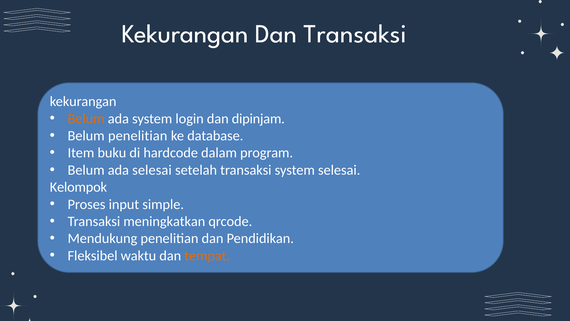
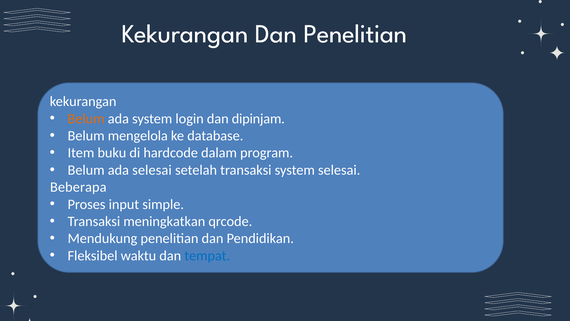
Dan Transaksi: Transaksi -> Penelitian
Belum penelitian: penelitian -> mengelola
Kelompok: Kelompok -> Beberapa
tempat colour: orange -> blue
